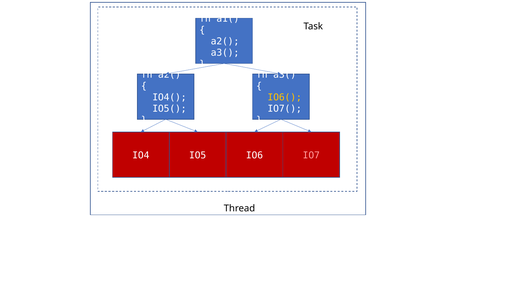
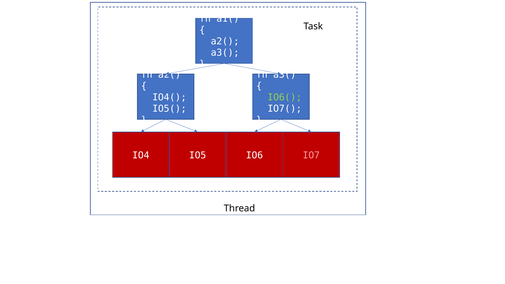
IO6( colour: yellow -> light green
